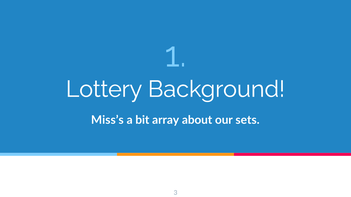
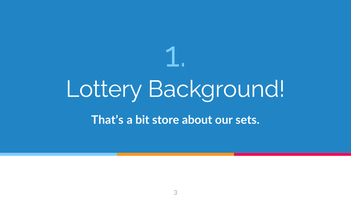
Miss’s: Miss’s -> That’s
array: array -> store
